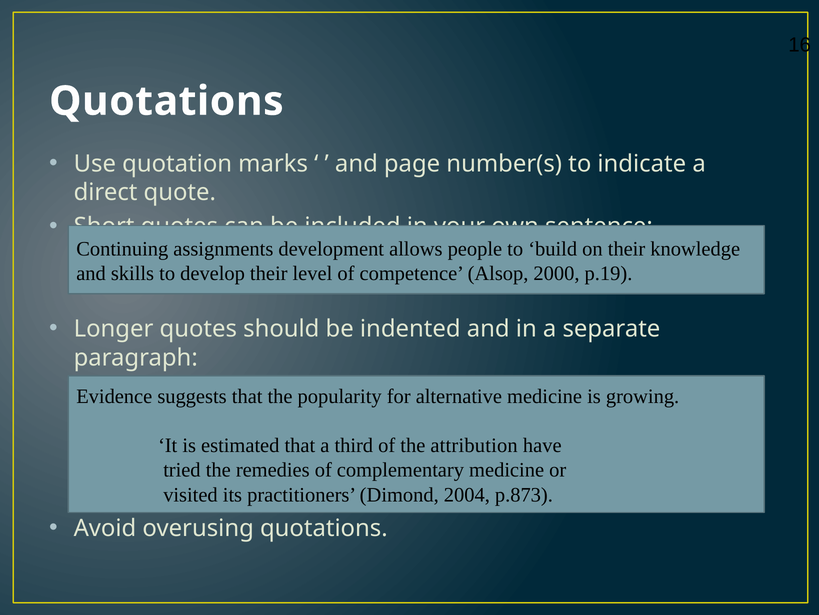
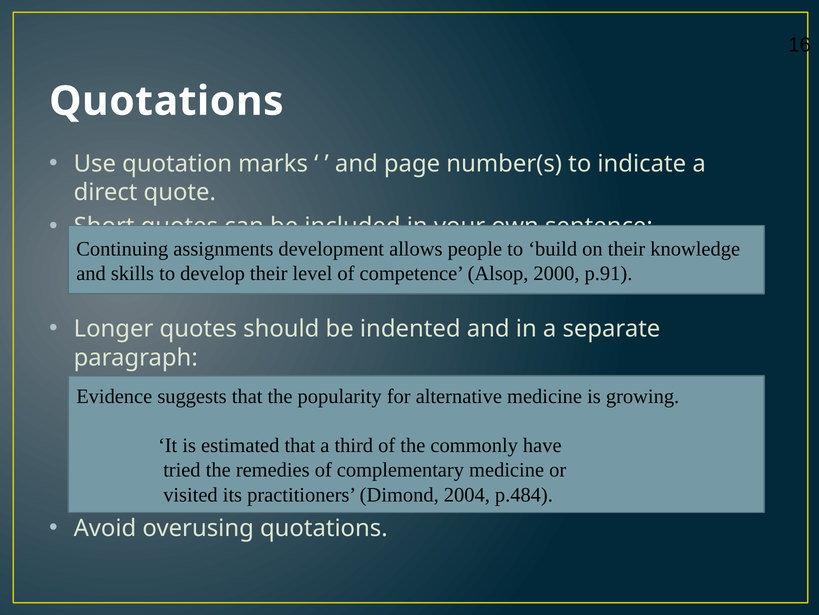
p.19: p.19 -> p.91
attribution: attribution -> commonly
p.873: p.873 -> p.484
